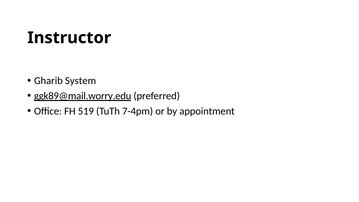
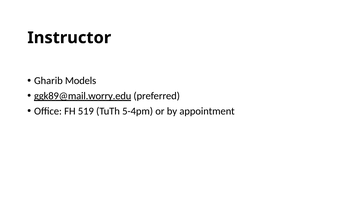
System: System -> Models
7-4pm: 7-4pm -> 5-4pm
